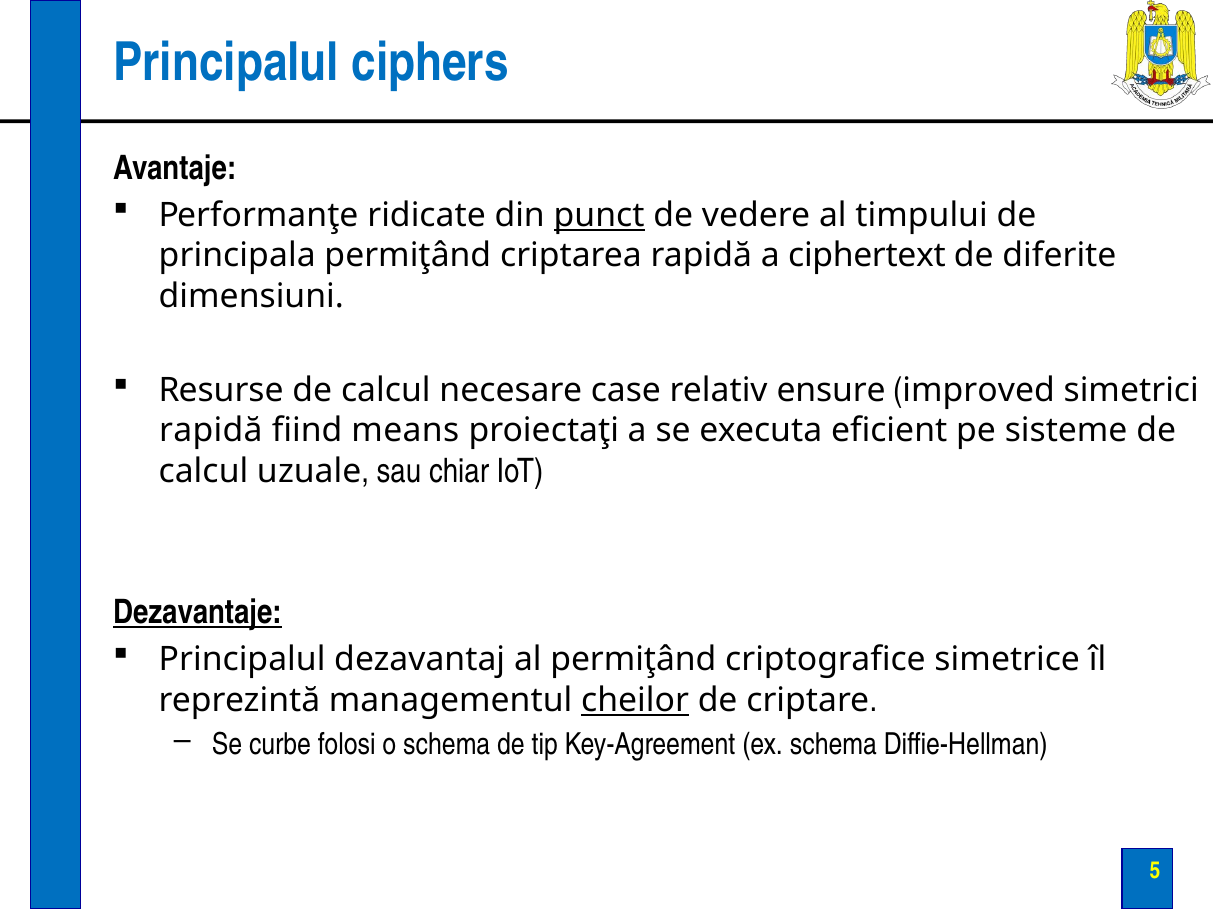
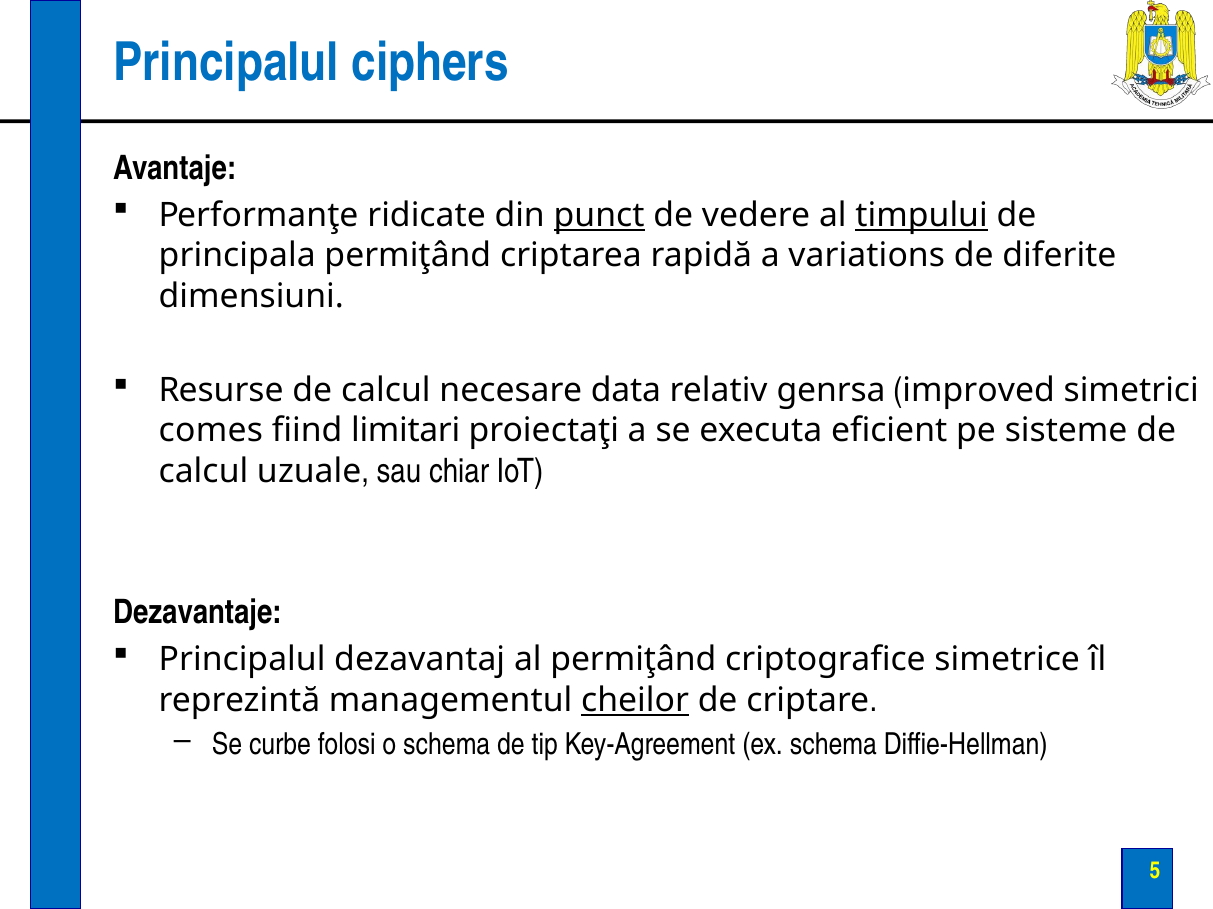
timpului underline: none -> present
ciphertext: ciphertext -> variations
case: case -> data
ensure: ensure -> genrsa
rapidă at (211, 431): rapidă -> comes
means: means -> limitari
Dezavantaje underline: present -> none
